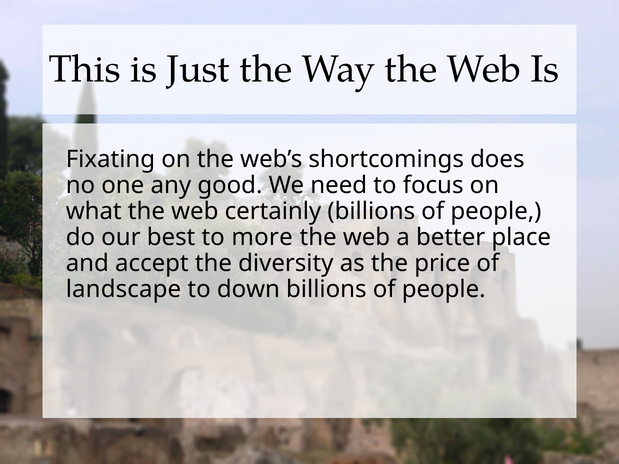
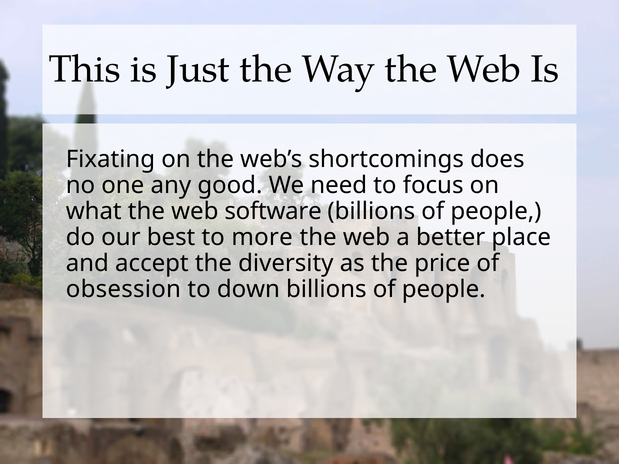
certainly: certainly -> software
landscape: landscape -> obsession
